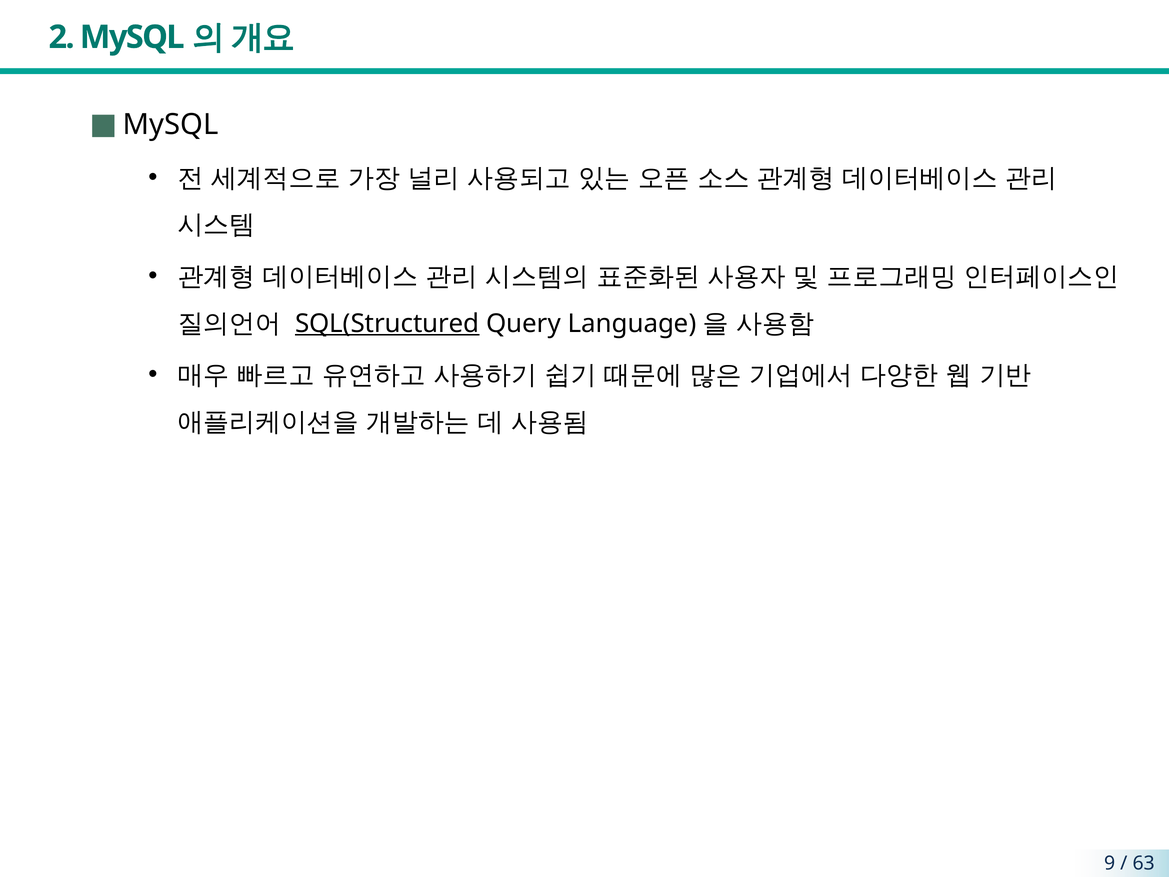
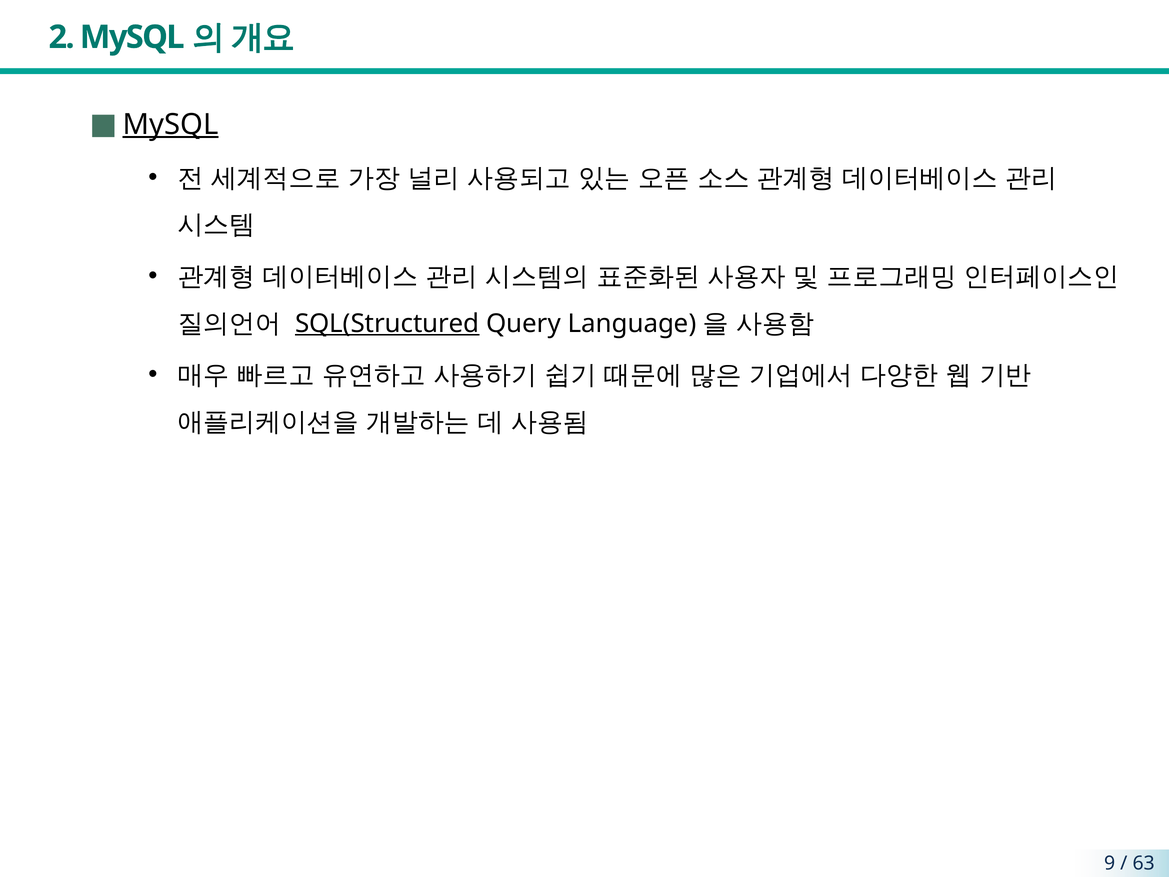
MySQL at (171, 124) underline: none -> present
